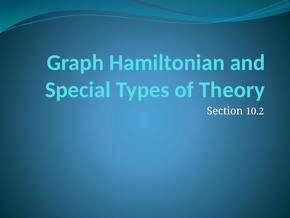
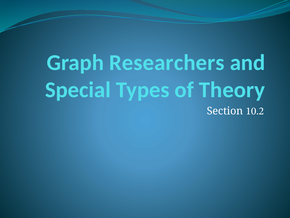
Hamiltonian: Hamiltonian -> Researchers
